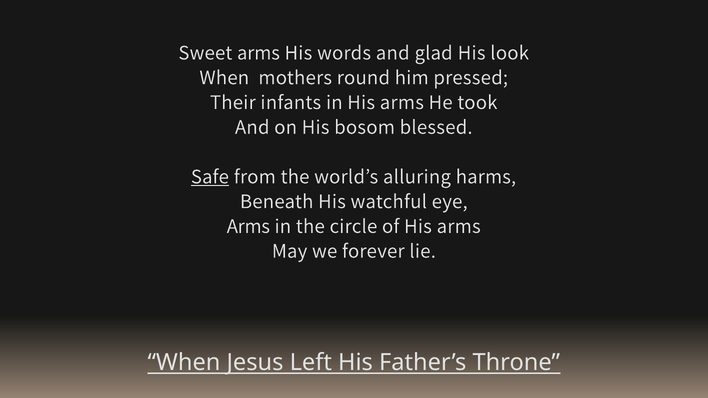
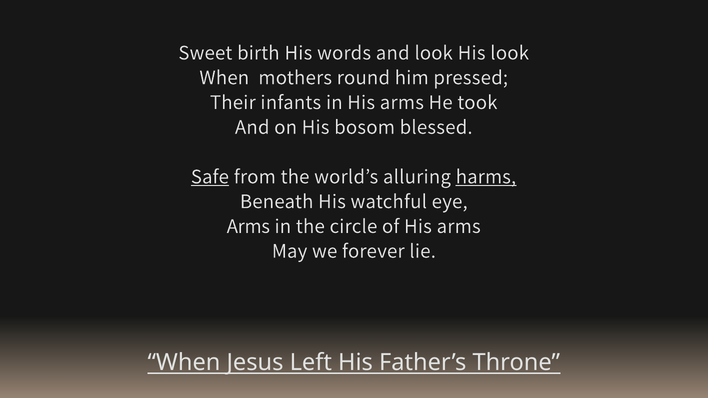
Sweet arms: arms -> birth
and glad: glad -> look
harms underline: none -> present
